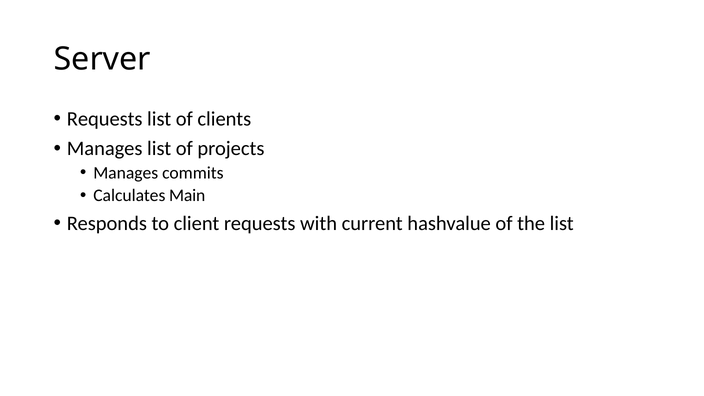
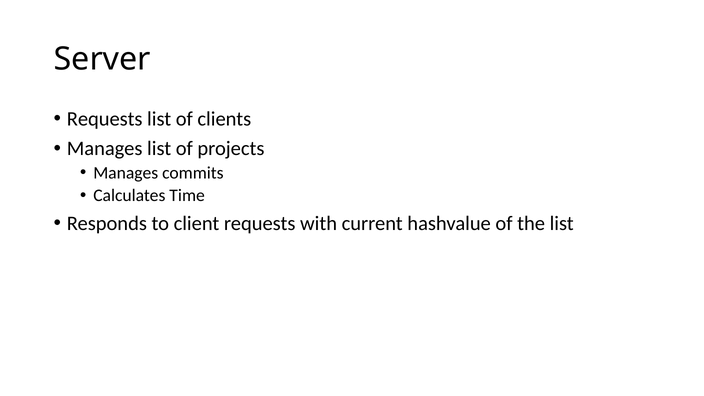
Main: Main -> Time
